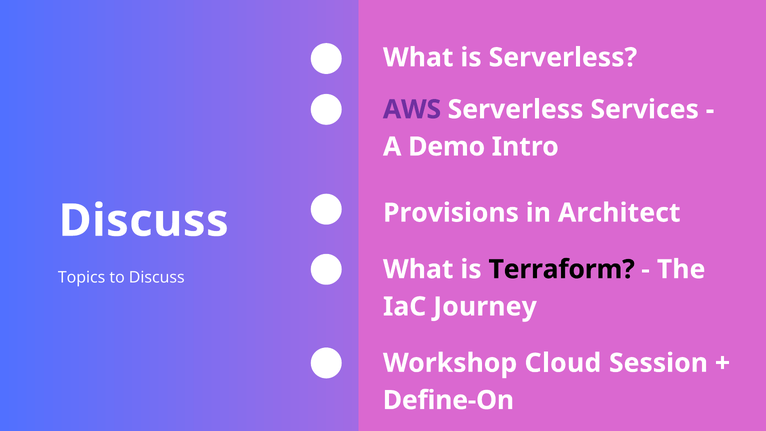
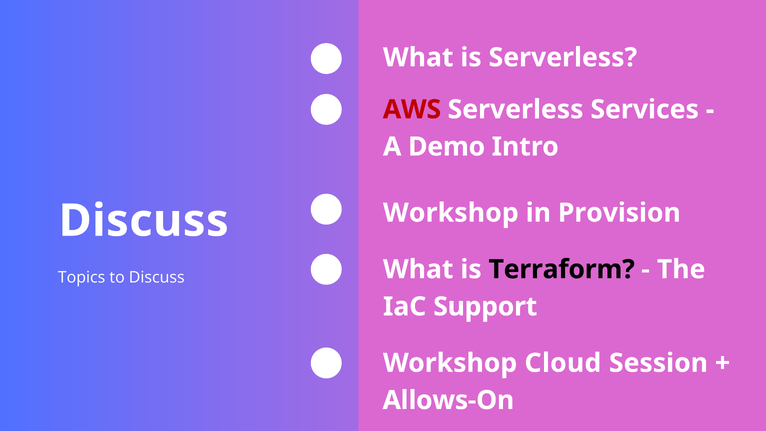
AWS colour: purple -> red
Provisions at (451, 213): Provisions -> Workshop
Architect: Architect -> Provision
Journey: Journey -> Support
Define-On: Define-On -> Allows-On
